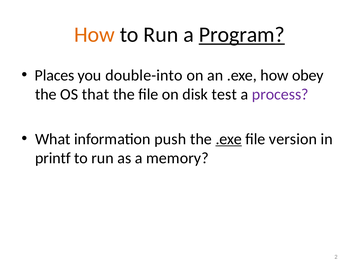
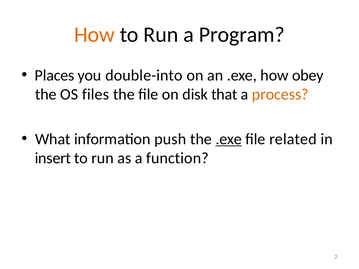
Program underline: present -> none
that: that -> files
test: test -> that
process colour: purple -> orange
version: version -> related
printf: printf -> insert
memory: memory -> function
